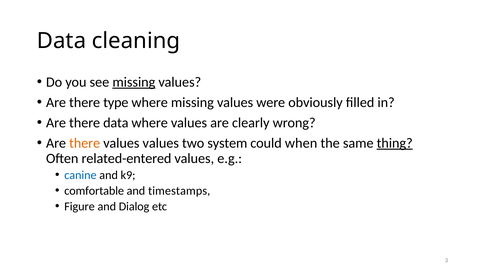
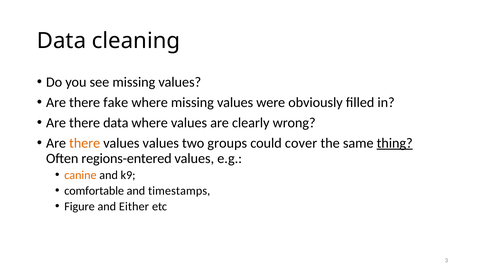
missing at (134, 82) underline: present -> none
type: type -> fake
system: system -> groups
when: when -> cover
related-entered: related-entered -> regions-entered
canine colour: blue -> orange
Dialog: Dialog -> Either
